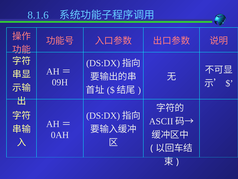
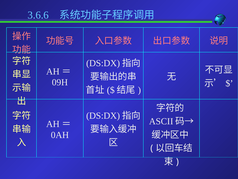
8.1.6: 8.1.6 -> 3.6.6
